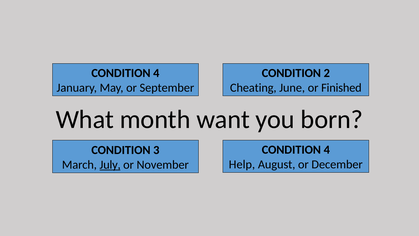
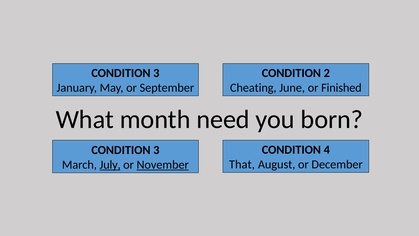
4 at (156, 73): 4 -> 3
want: want -> need
Help: Help -> That
November underline: none -> present
